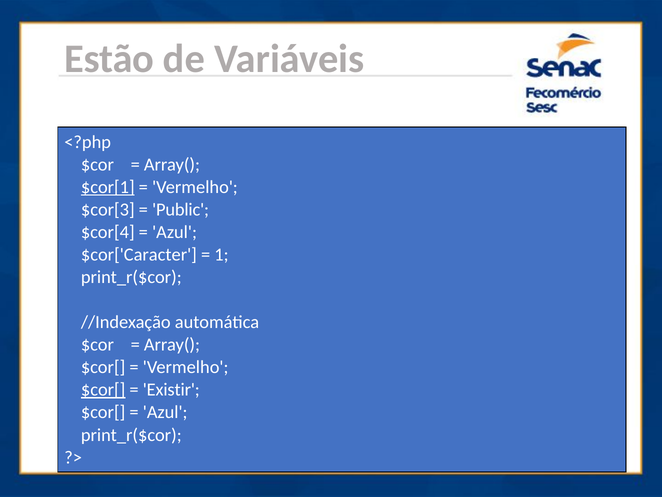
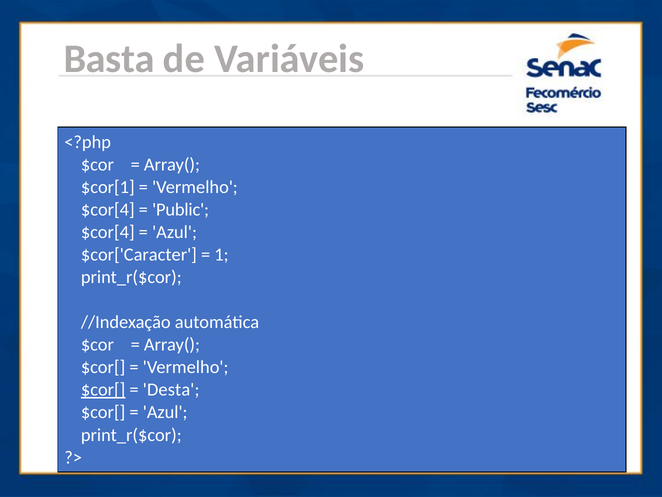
Estão: Estão -> Basta
$cor[1 underline: present -> none
$cor[3 at (108, 209): $cor[3 -> $cor[4
Existir: Existir -> Desta
